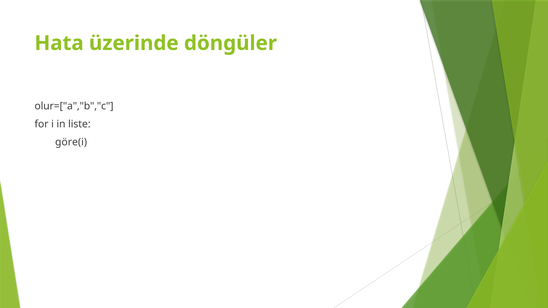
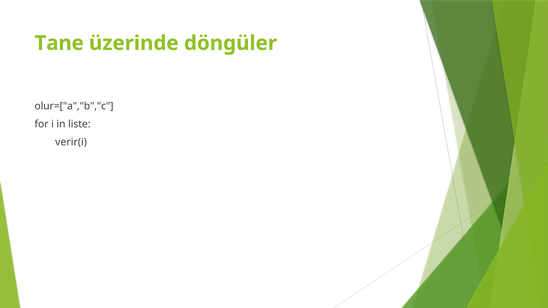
Hata: Hata -> Tane
göre(i: göre(i -> verir(i
